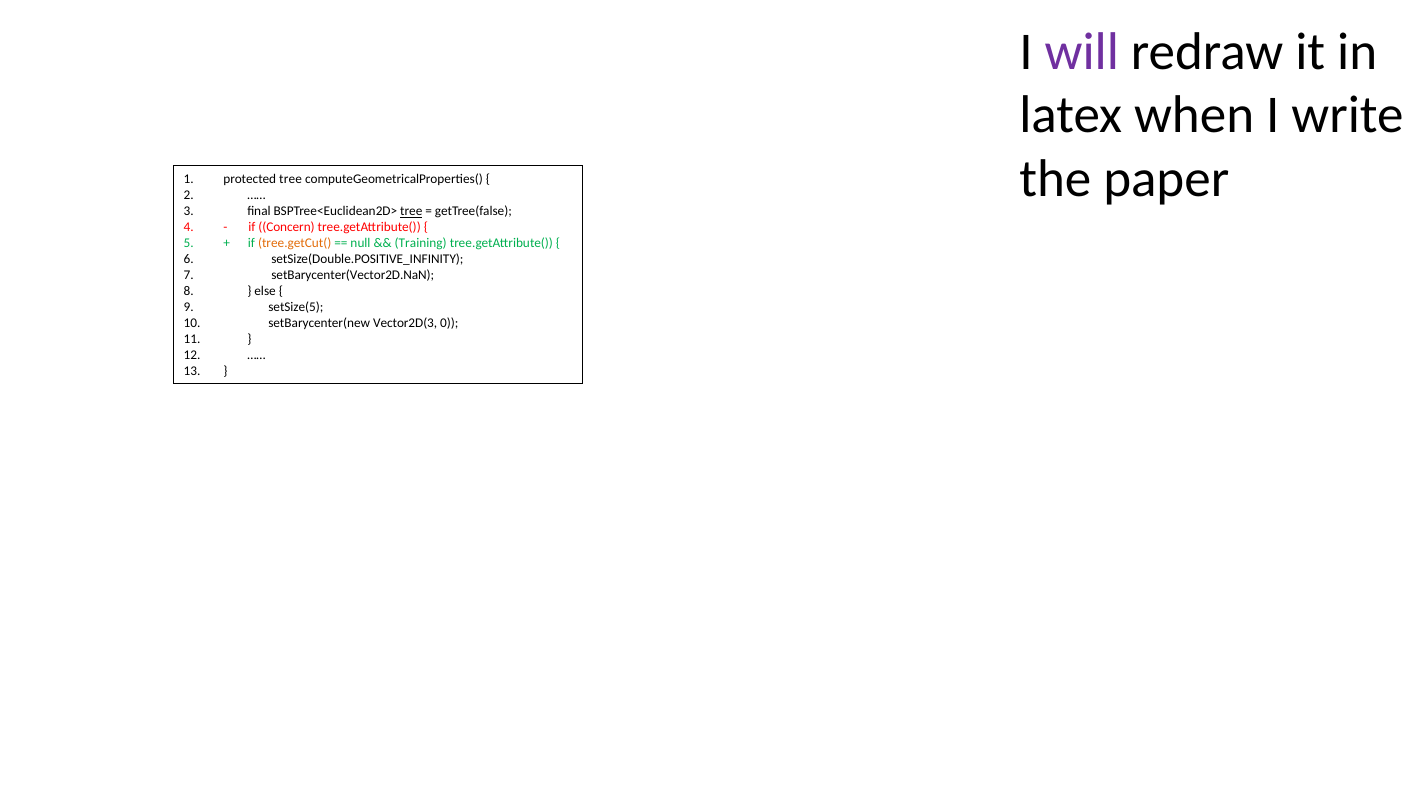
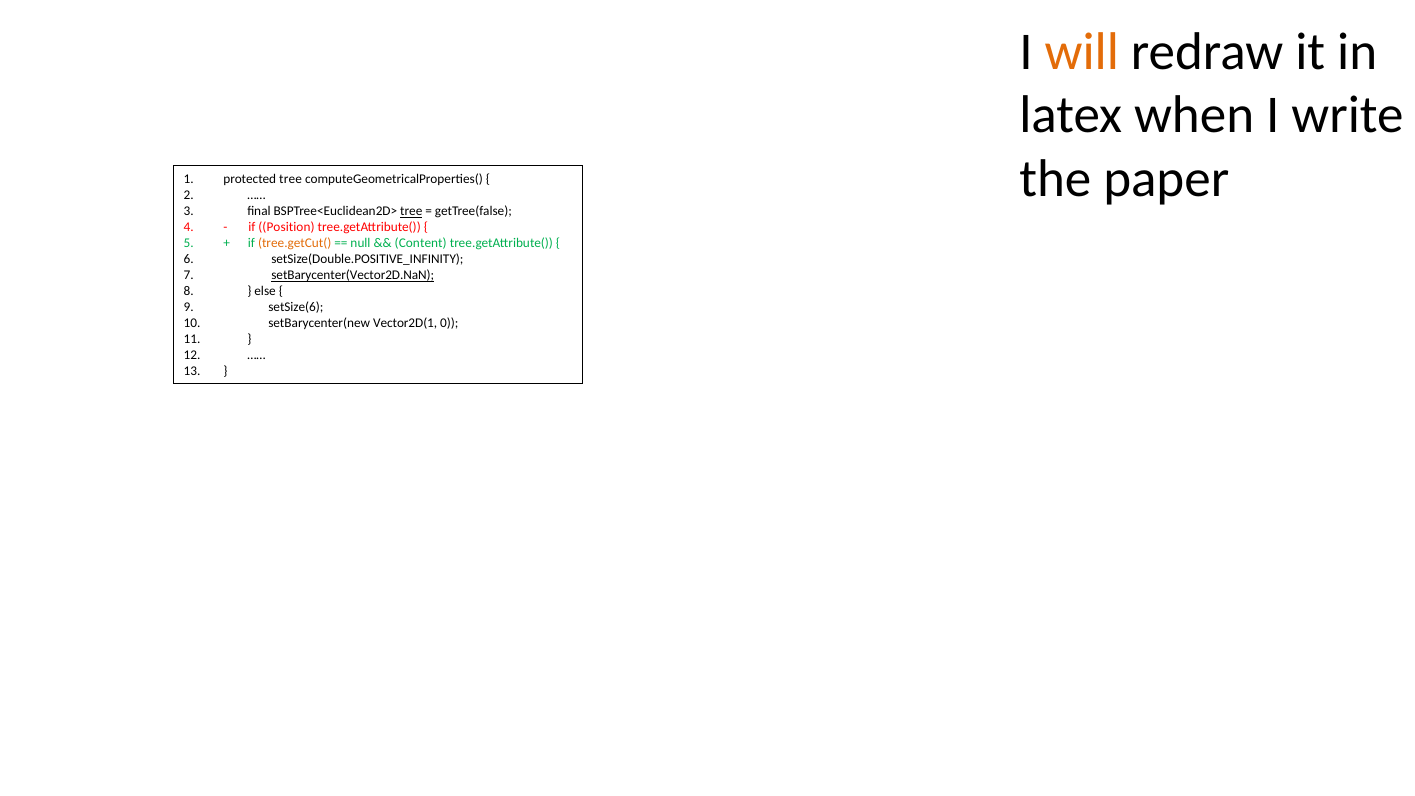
will colour: purple -> orange
Concern: Concern -> Position
Training: Training -> Content
setBarycenter(Vector2D.NaN underline: none -> present
setSize(5: setSize(5 -> setSize(6
Vector2D(3: Vector2D(3 -> Vector2D(1
